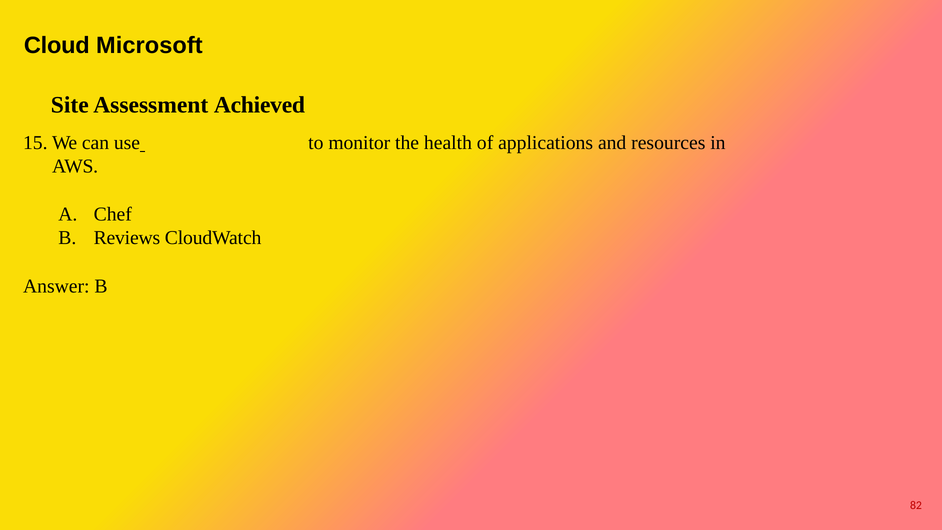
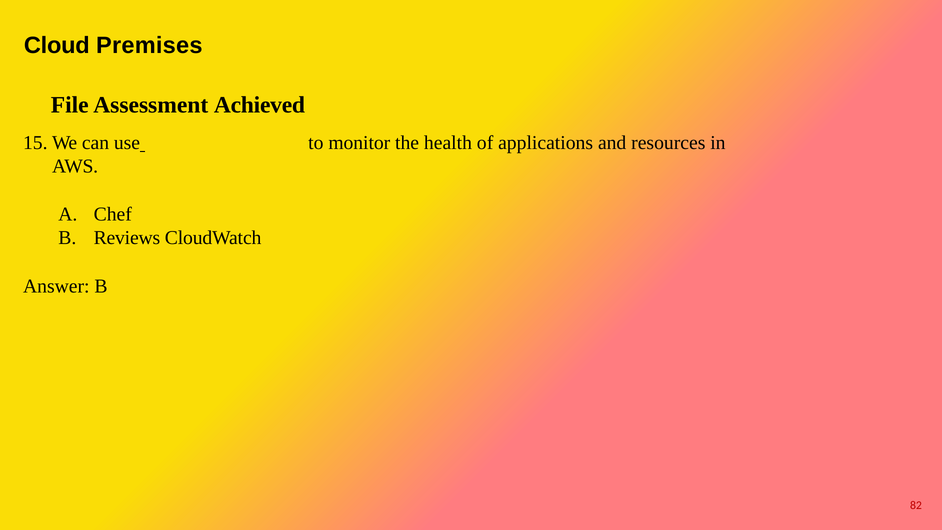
Microsoft: Microsoft -> Premises
Site: Site -> File
